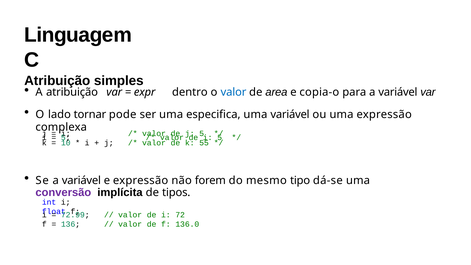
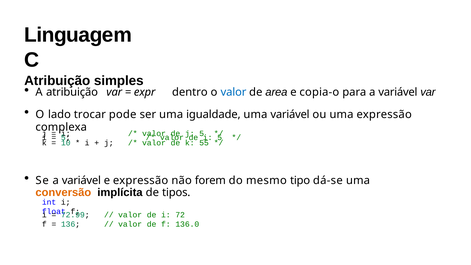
tornar: tornar -> trocar
especifica: especifica -> igualdade
conversão colour: purple -> orange
